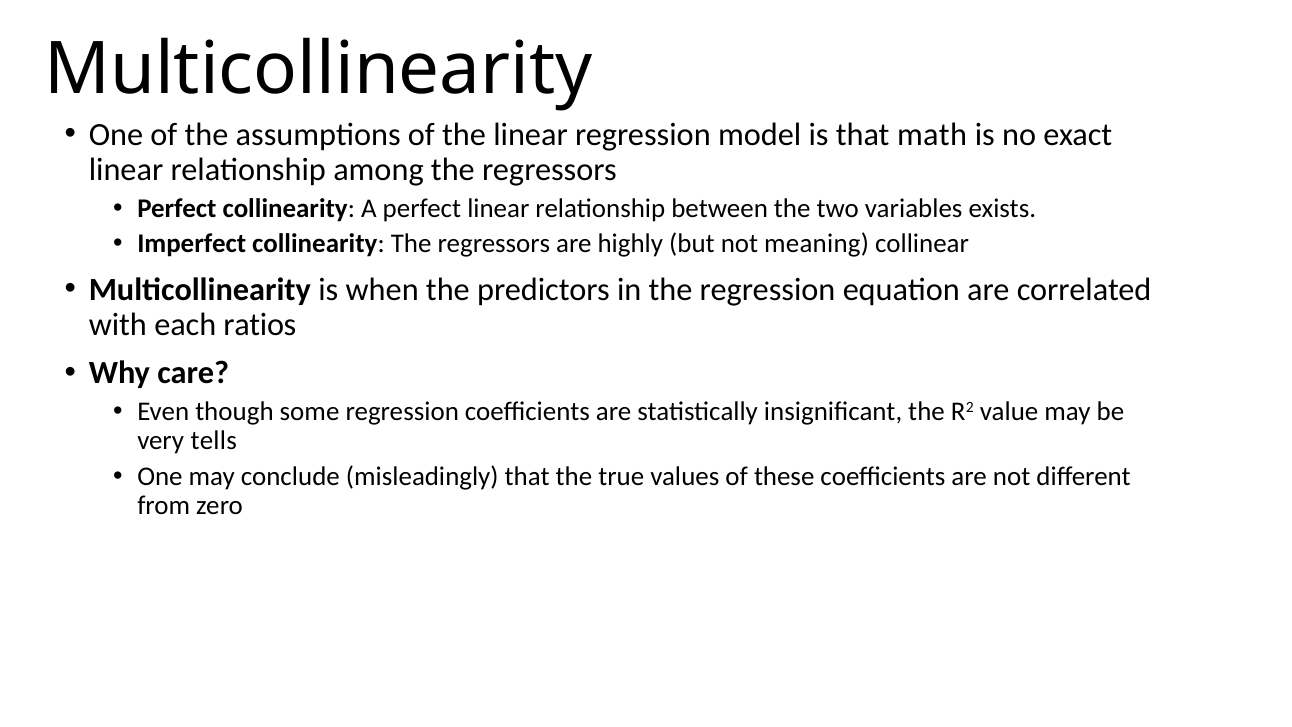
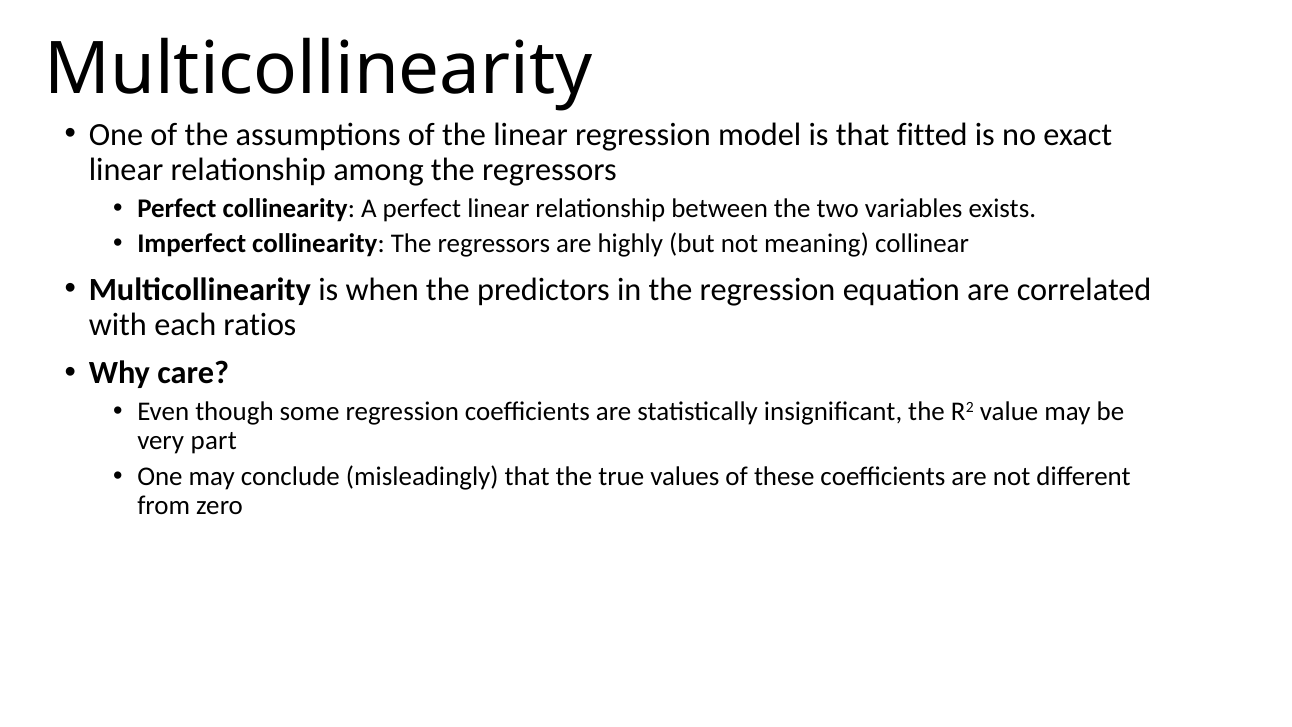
math: math -> fitted
tells: tells -> part
